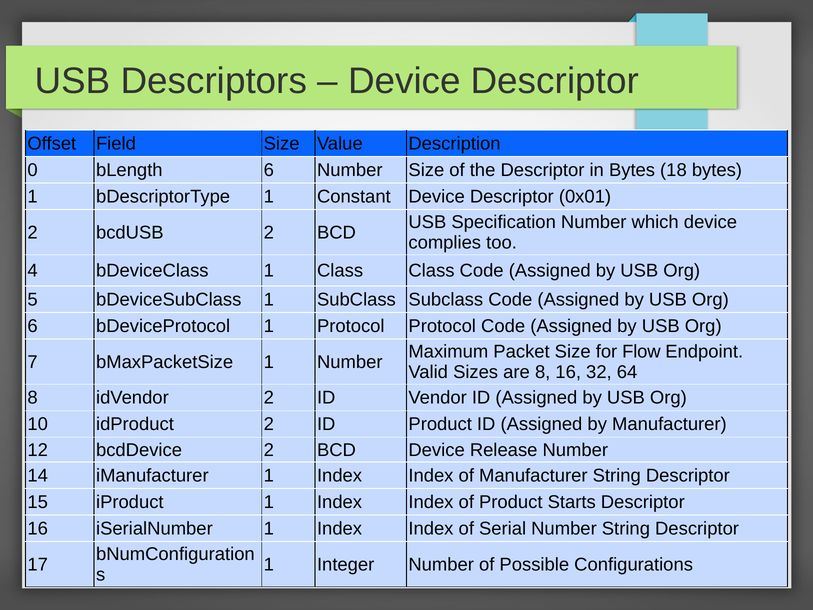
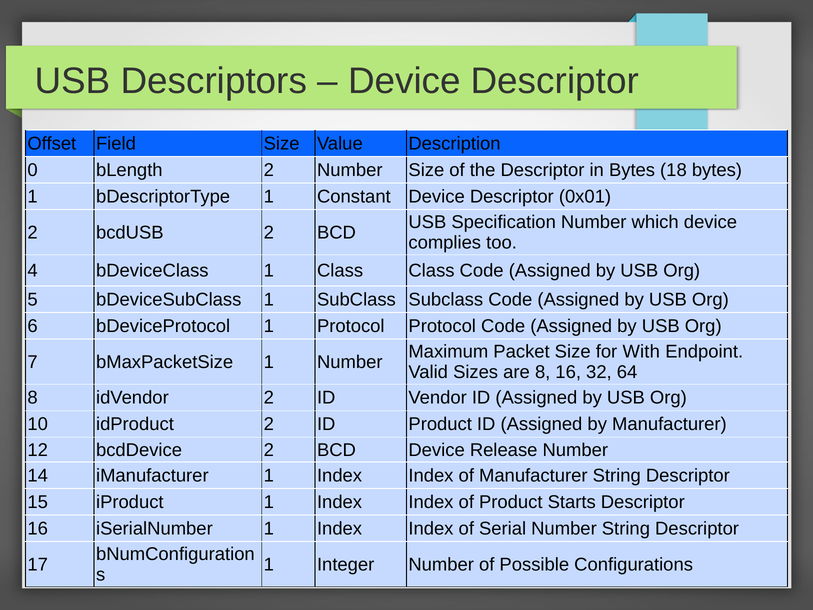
bLength 6: 6 -> 2
Flow: Flow -> With
